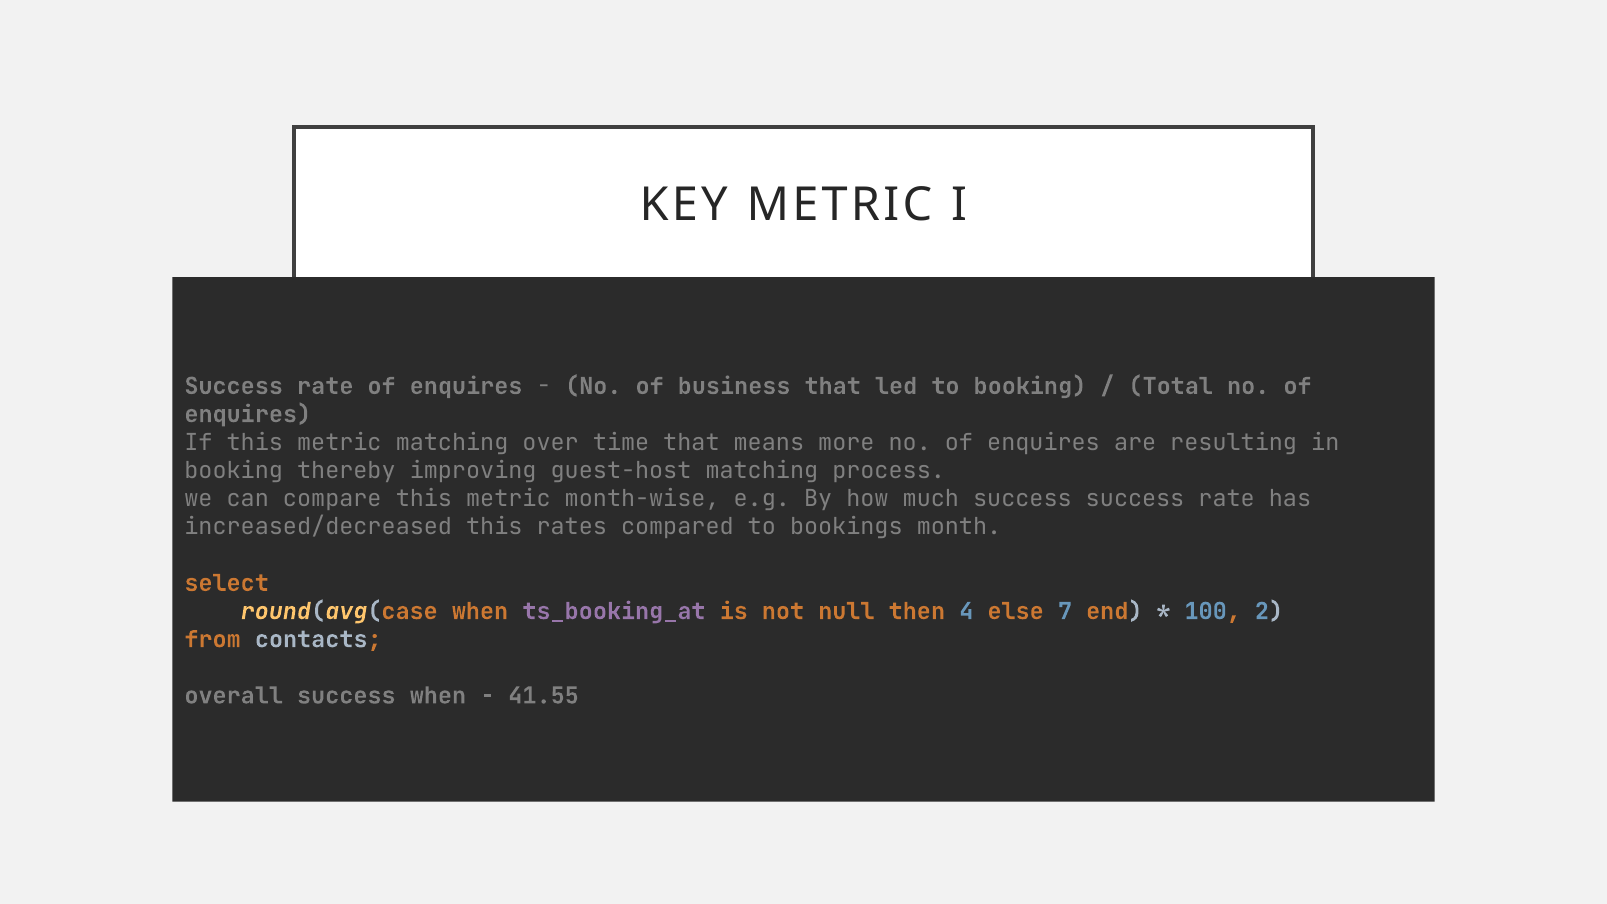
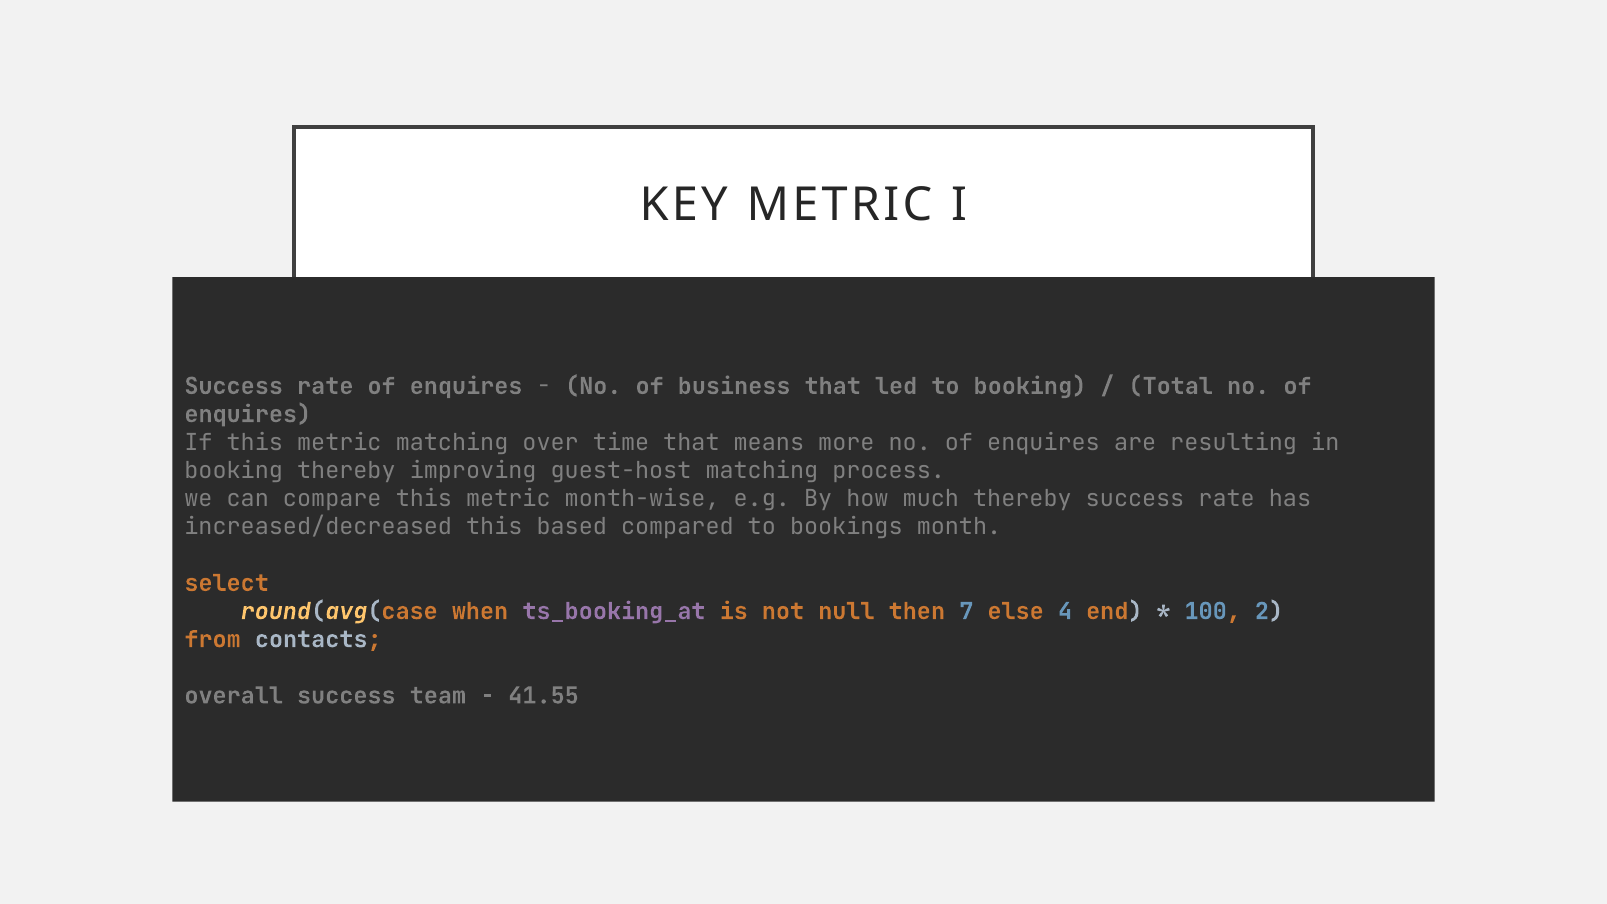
much success: success -> thereby
rates: rates -> based
4: 4 -> 7
7: 7 -> 4
success when: when -> team
